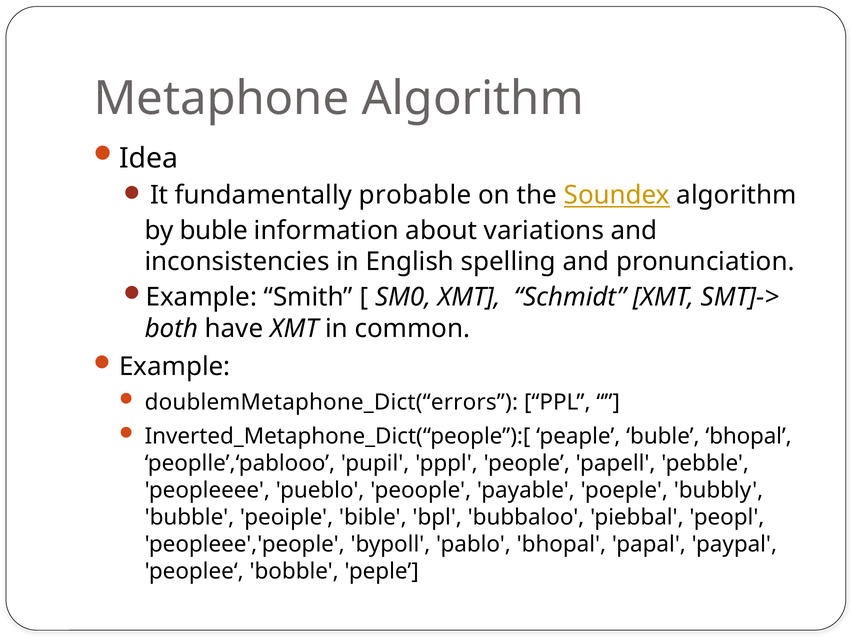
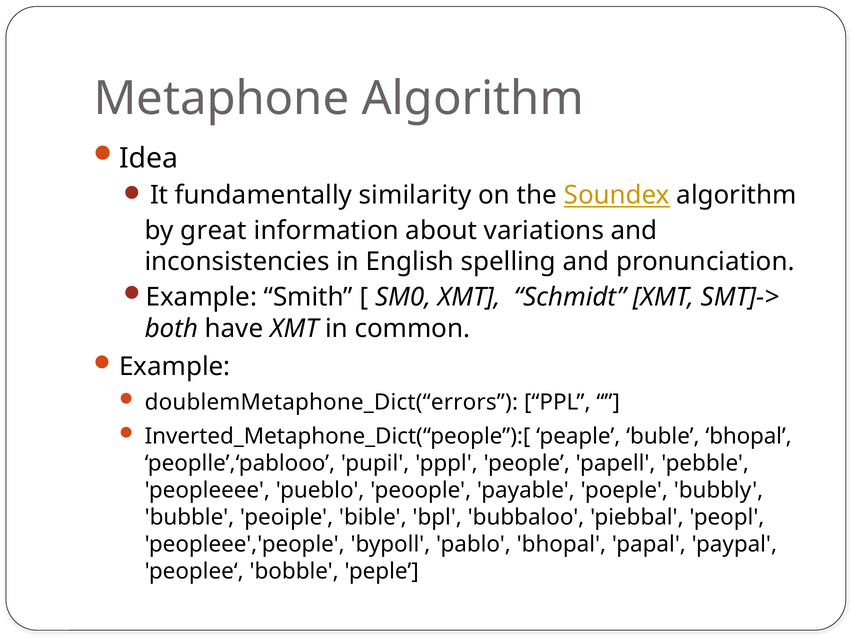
probable: probable -> similarity
by buble: buble -> great
